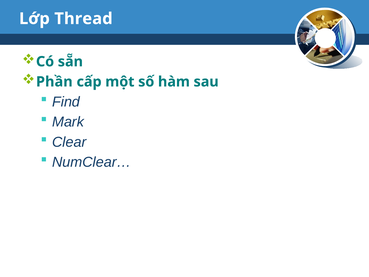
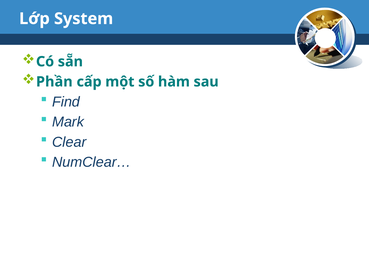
Thread: Thread -> System
